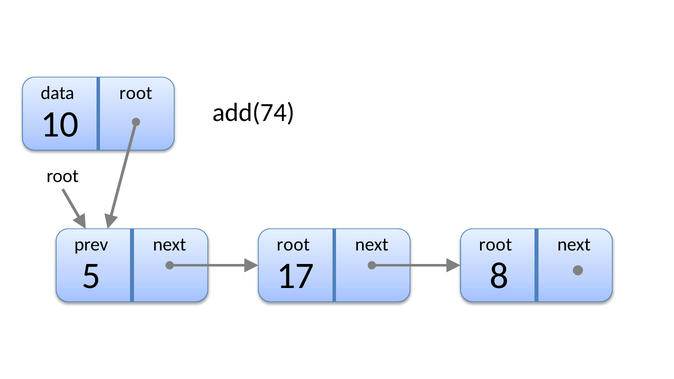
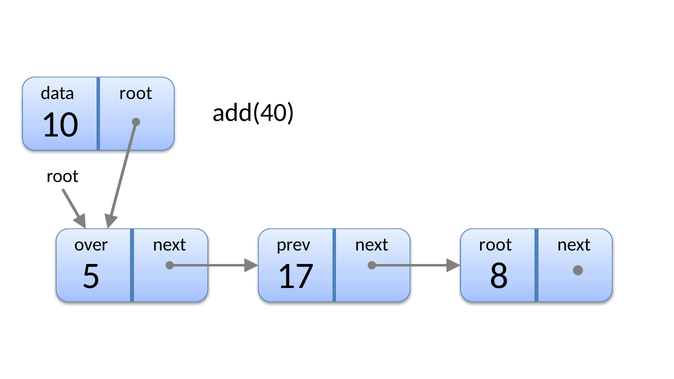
add(74: add(74 -> add(40
prev: prev -> over
root at (293, 245): root -> prev
